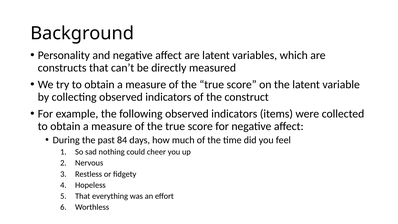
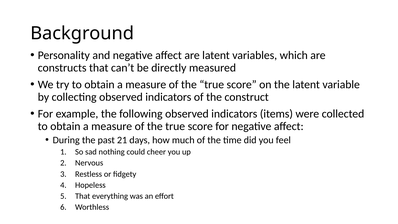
84: 84 -> 21
